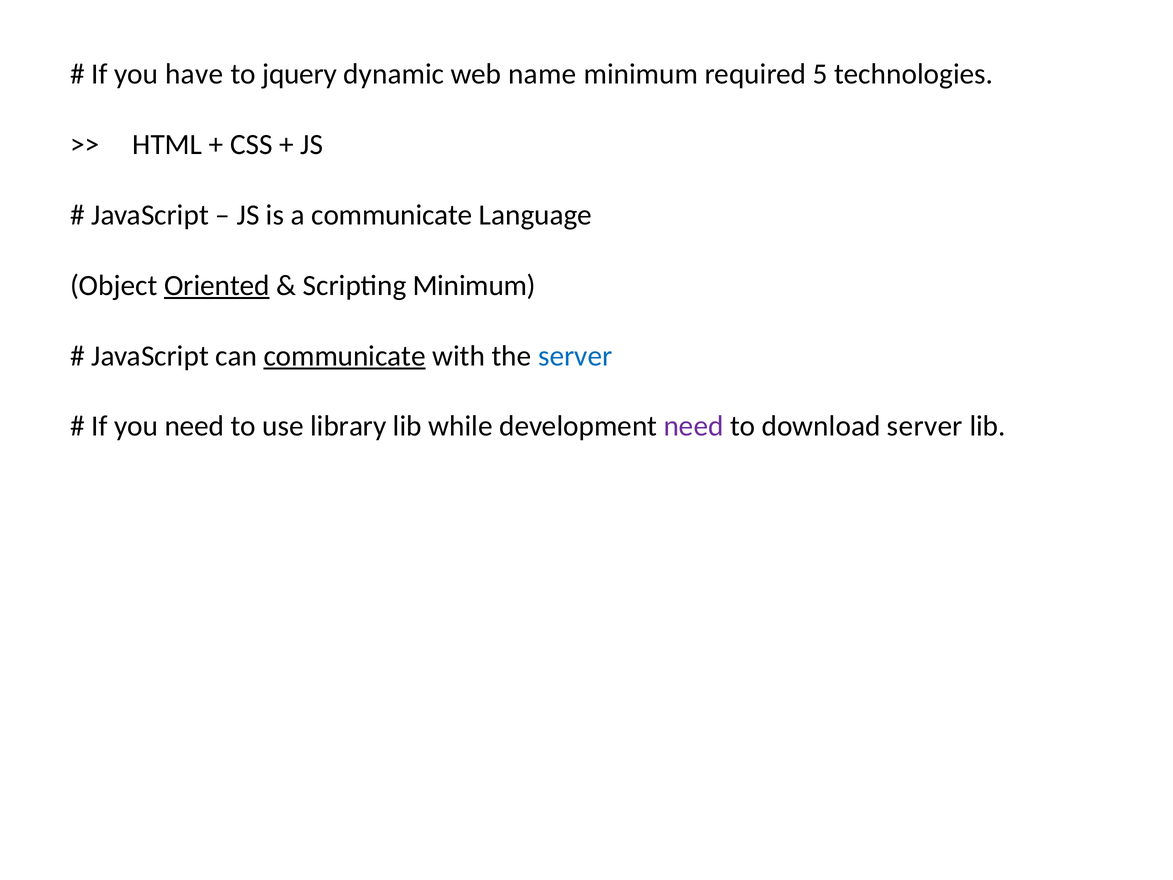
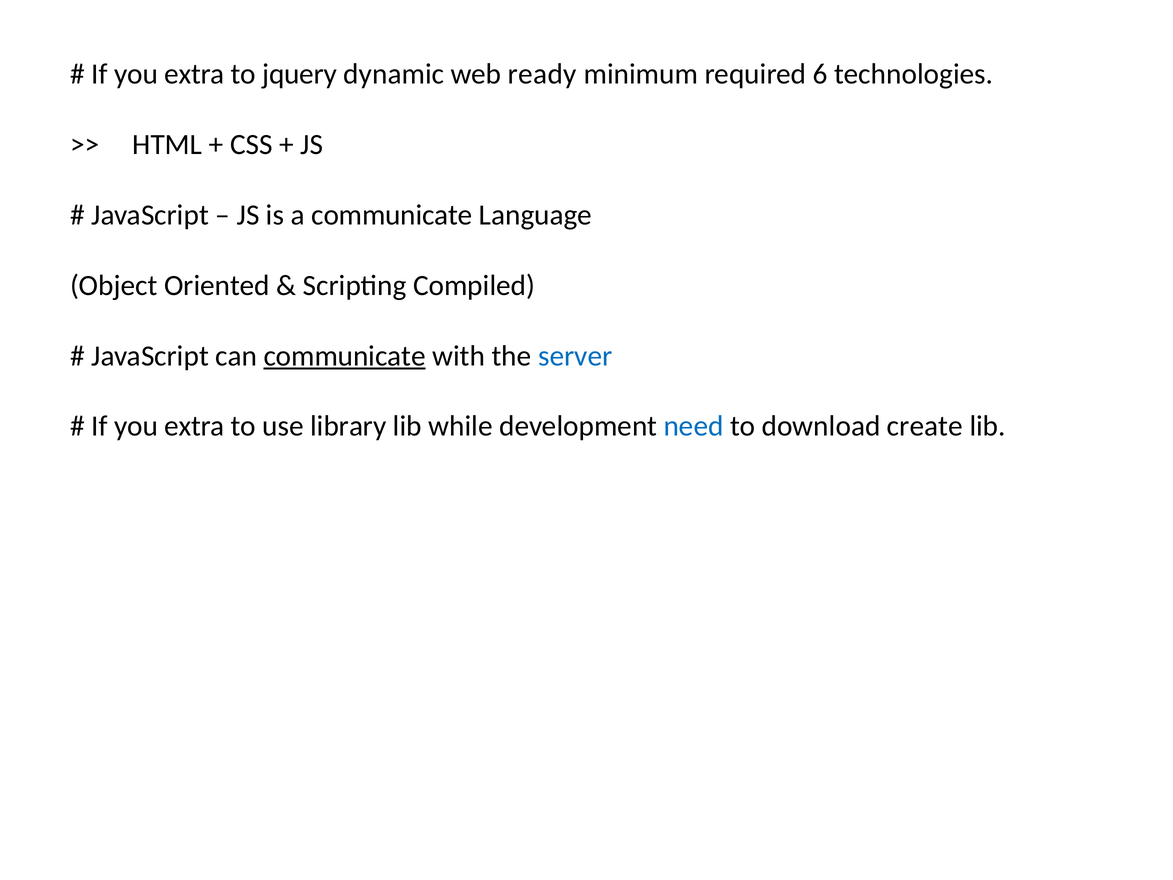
have at (194, 74): have -> extra
name: name -> ready
5: 5 -> 6
Oriented underline: present -> none
Scripting Minimum: Minimum -> Compiled
need at (194, 426): need -> extra
need at (694, 426) colour: purple -> blue
download server: server -> create
